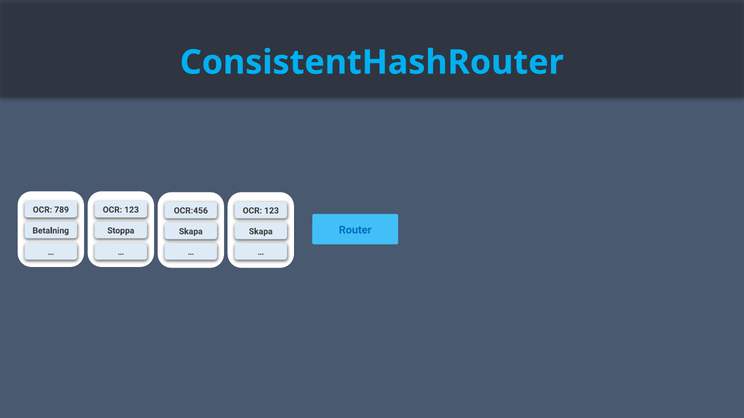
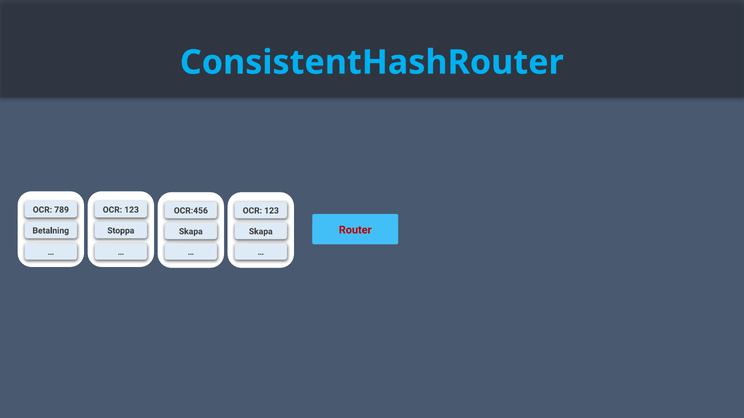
Router colour: blue -> red
